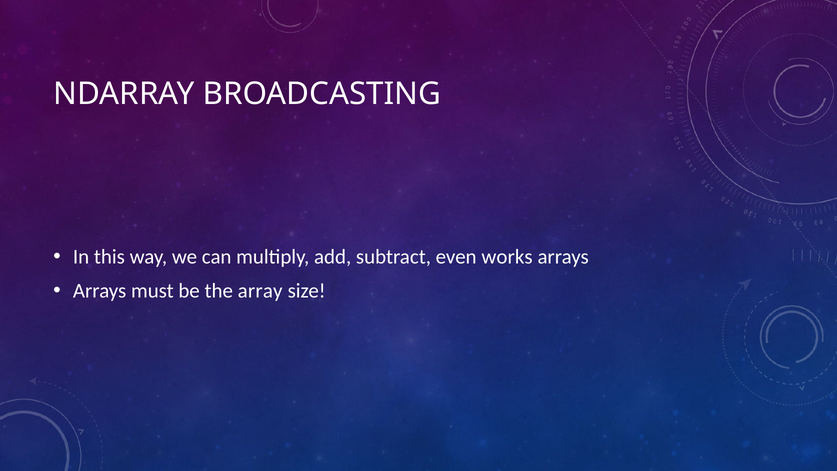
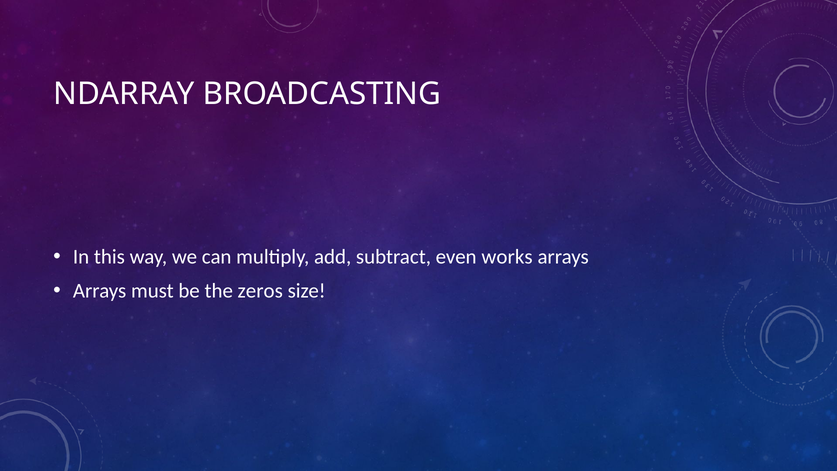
array: array -> zeros
